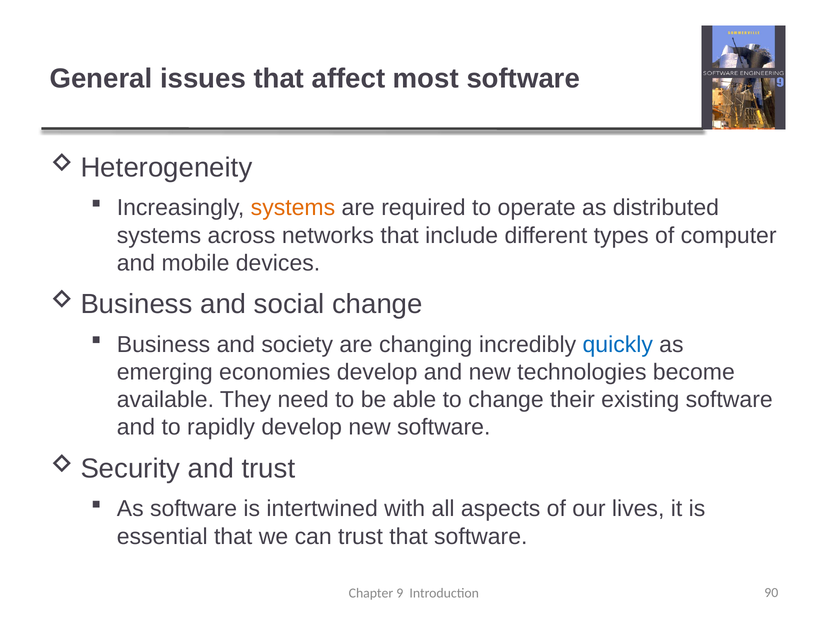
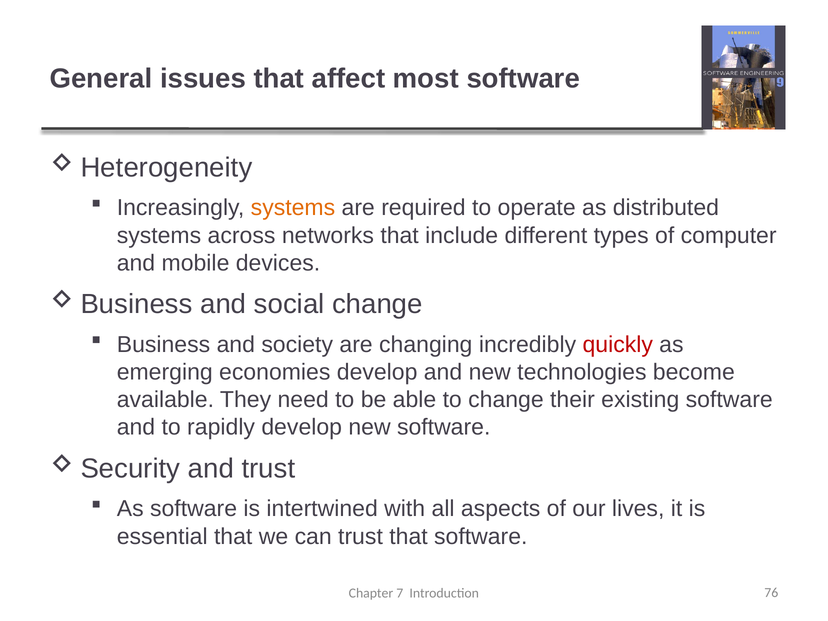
quickly colour: blue -> red
9: 9 -> 7
90: 90 -> 76
